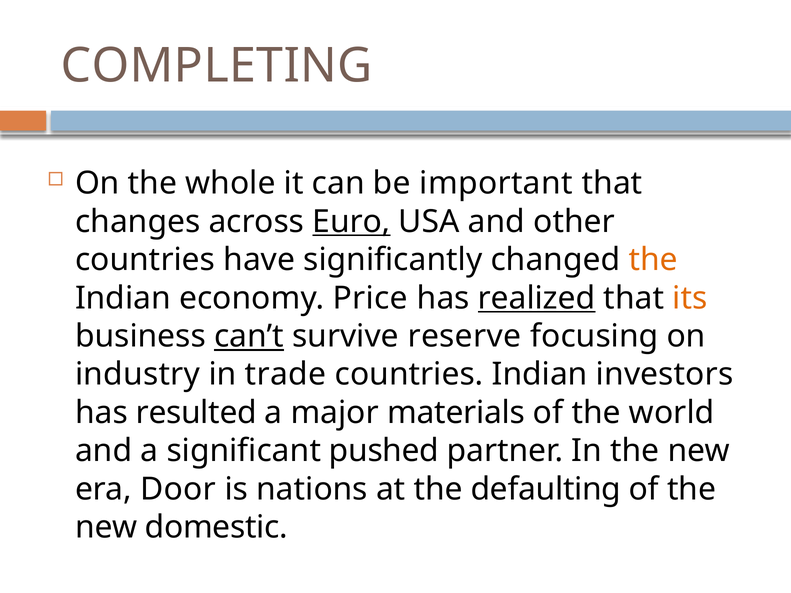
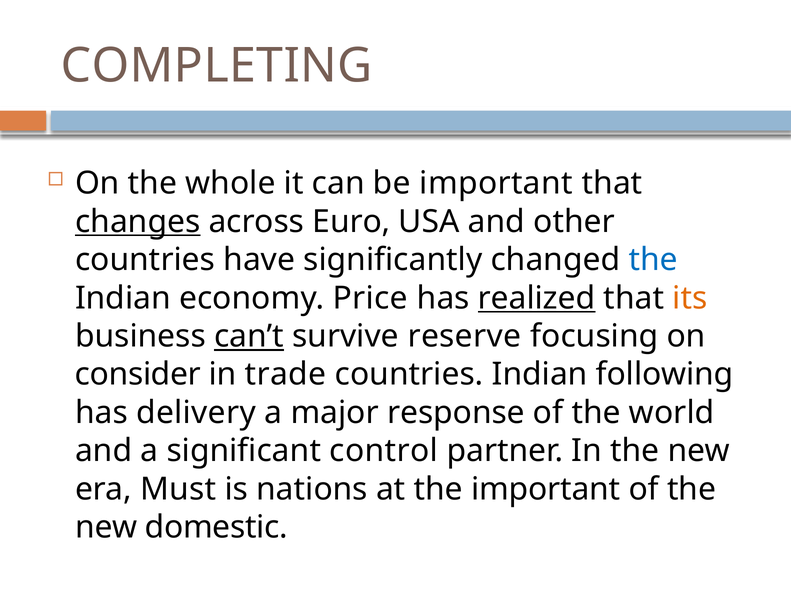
changes underline: none -> present
Euro underline: present -> none
the at (653, 260) colour: orange -> blue
industry: industry -> consider
investors: investors -> following
resulted: resulted -> delivery
materials: materials -> response
pushed: pushed -> control
Door: Door -> Must
the defaulting: defaulting -> important
